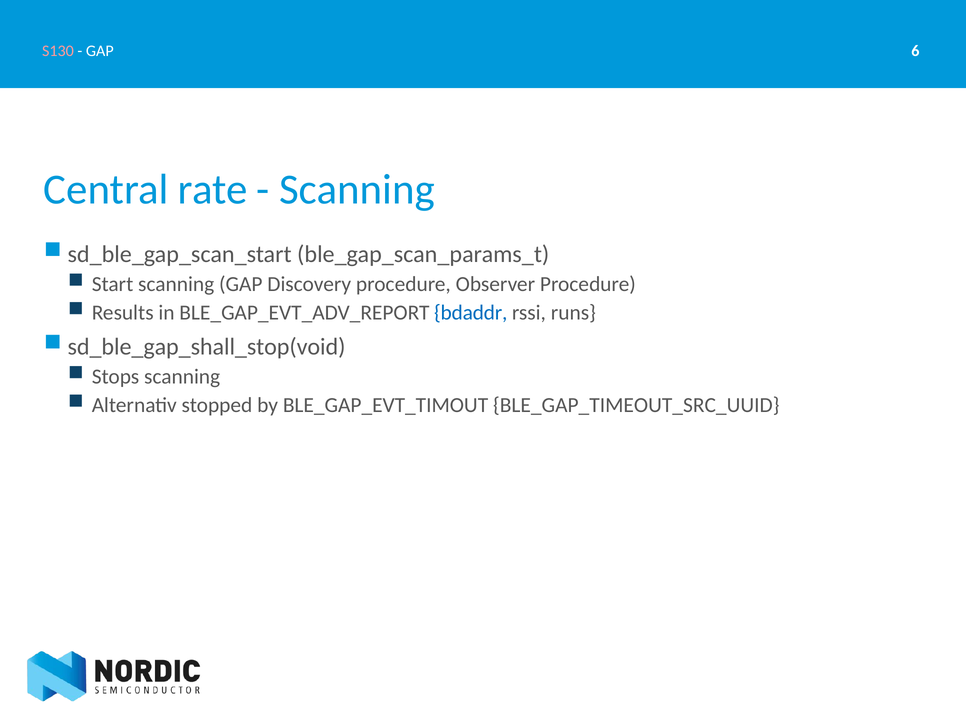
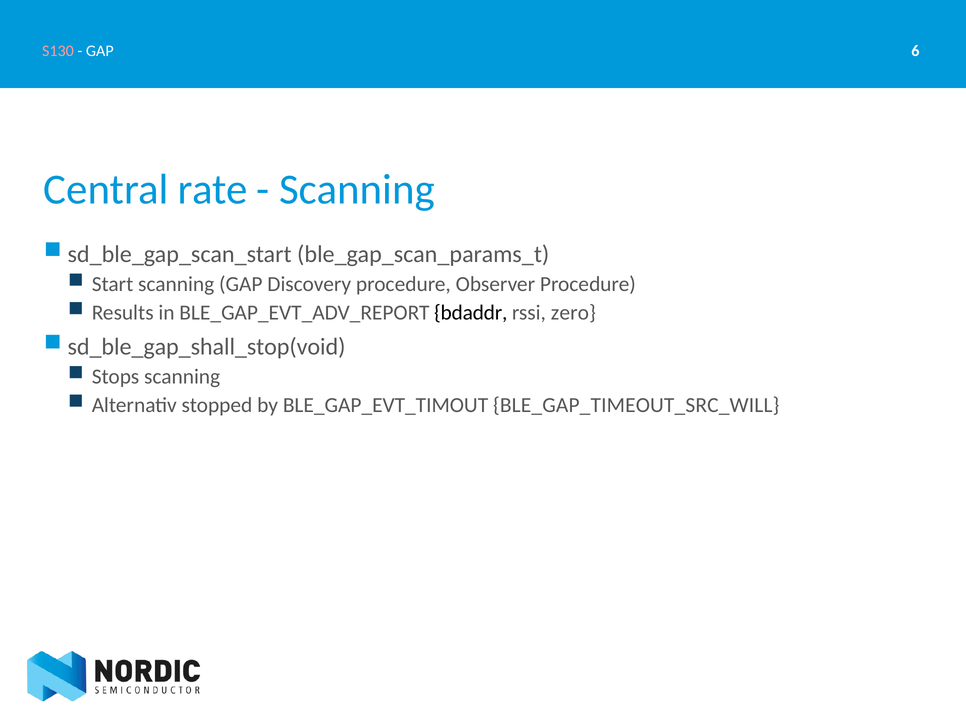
bdaddr colour: blue -> black
runs: runs -> zero
BLE_GAP_TIMEOUT_SRC_UUID: BLE_GAP_TIMEOUT_SRC_UUID -> BLE_GAP_TIMEOUT_SRC_WILL
